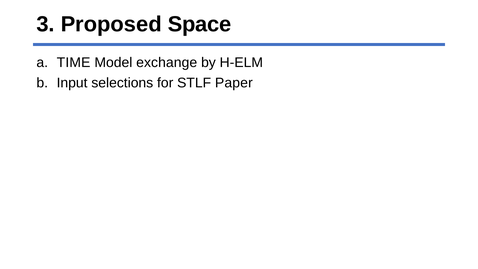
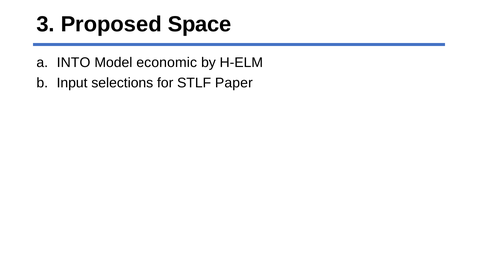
TIME: TIME -> INTO
exchange: exchange -> economic
